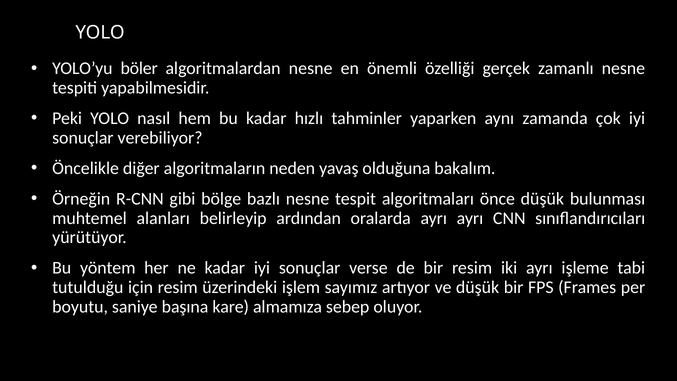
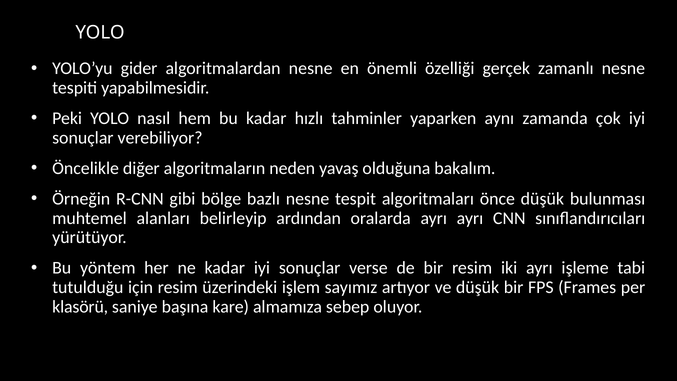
böler: böler -> gider
boyutu: boyutu -> klasörü
